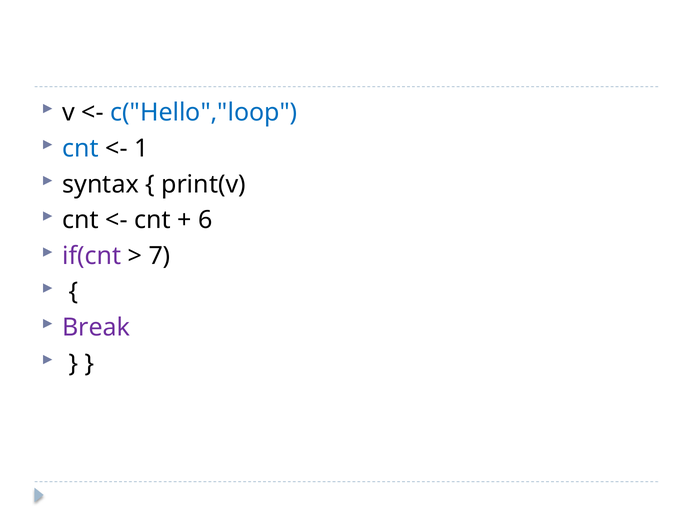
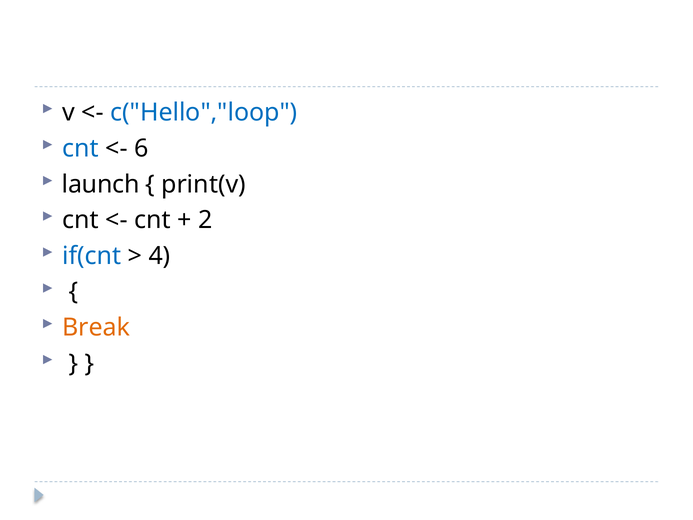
1: 1 -> 6
syntax: syntax -> launch
6: 6 -> 2
if(cnt colour: purple -> blue
7: 7 -> 4
Break colour: purple -> orange
